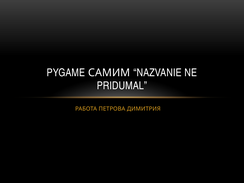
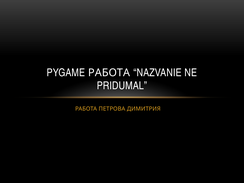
PYGAME САМИМ: САМИМ -> РАБОТА
